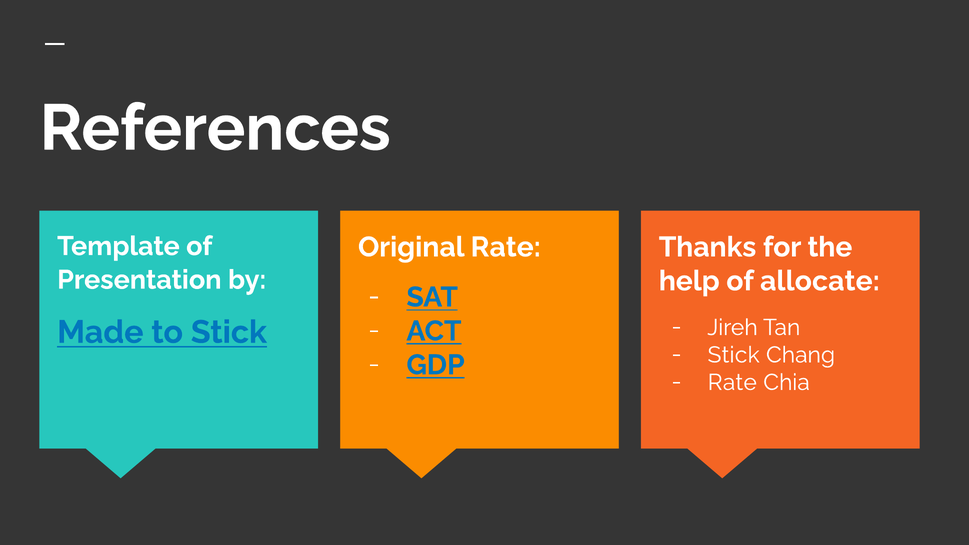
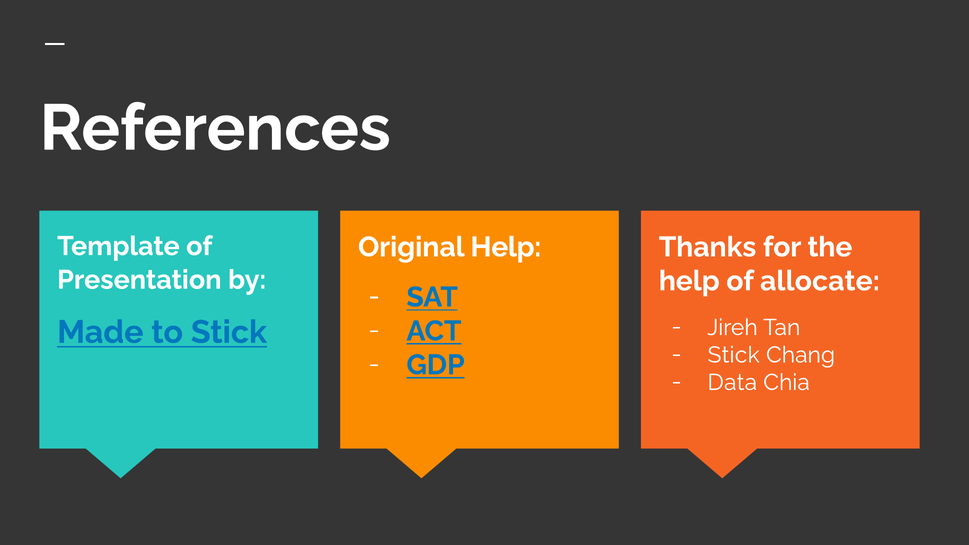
Original Rate: Rate -> Help
Rate at (732, 382): Rate -> Data
